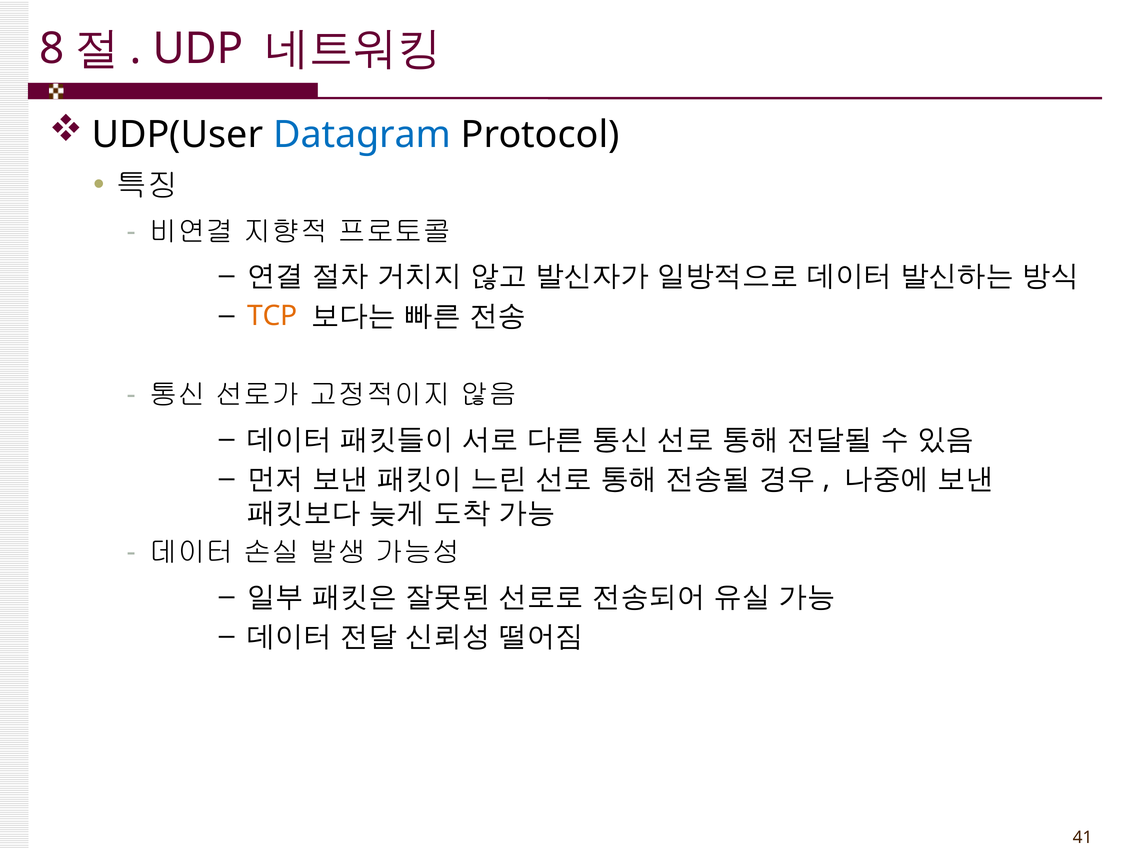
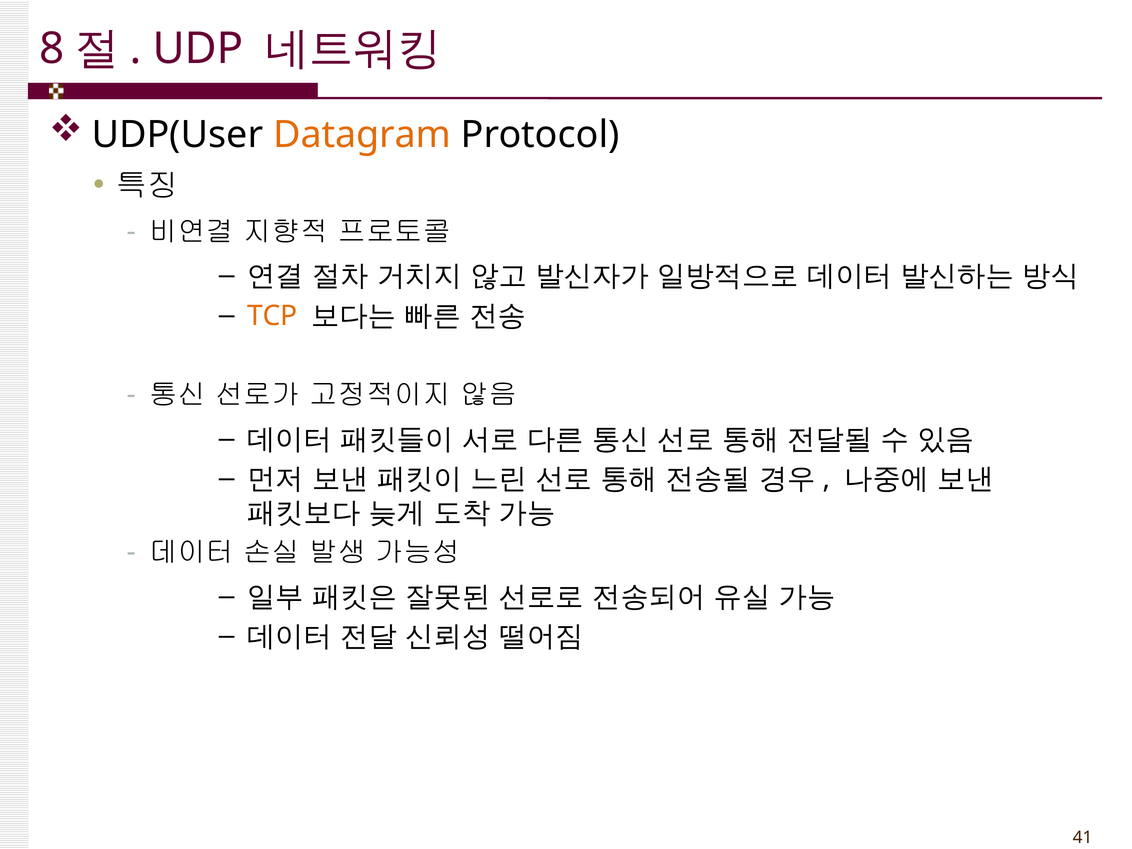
Datagram colour: blue -> orange
